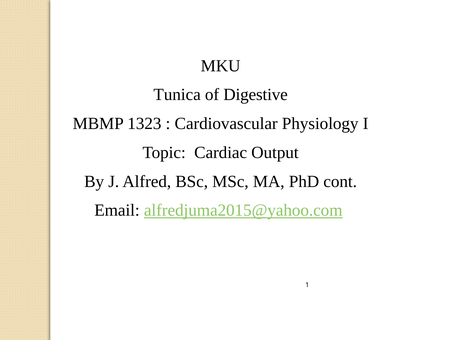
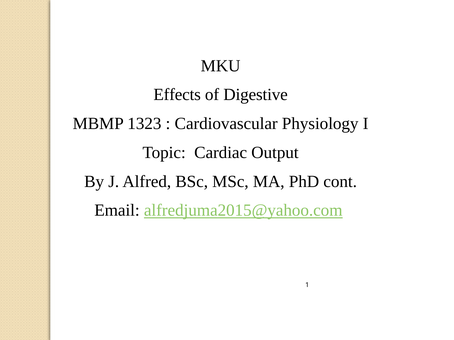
Tunica: Tunica -> Effects
